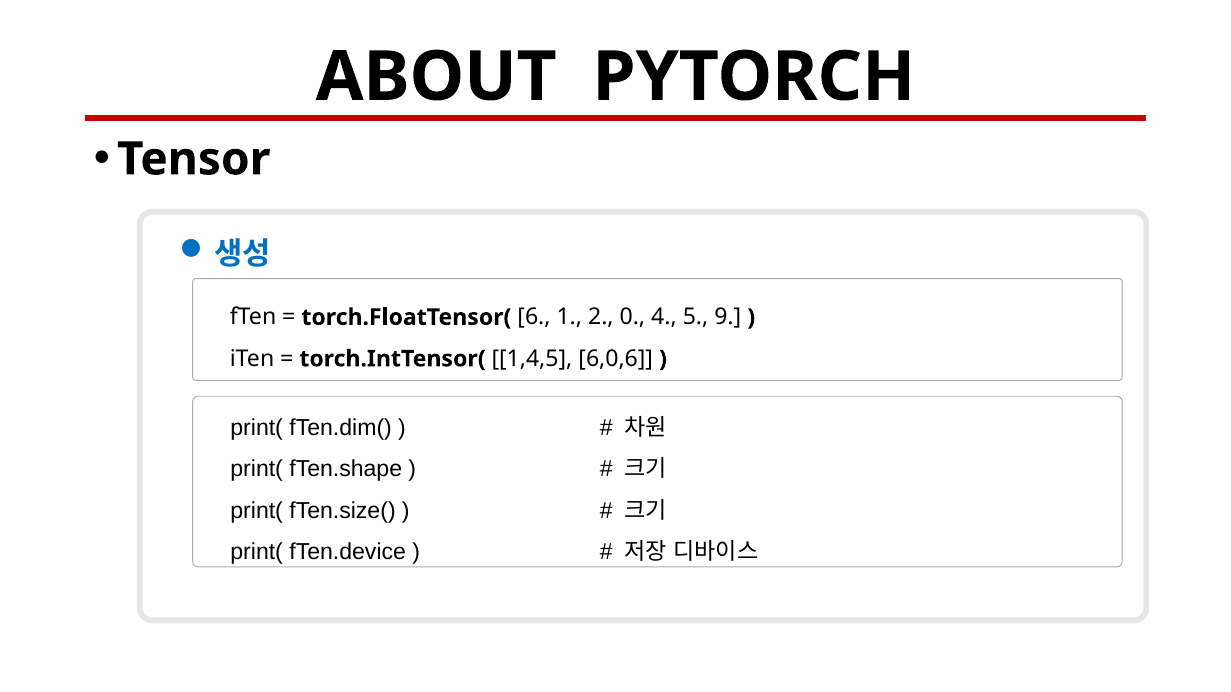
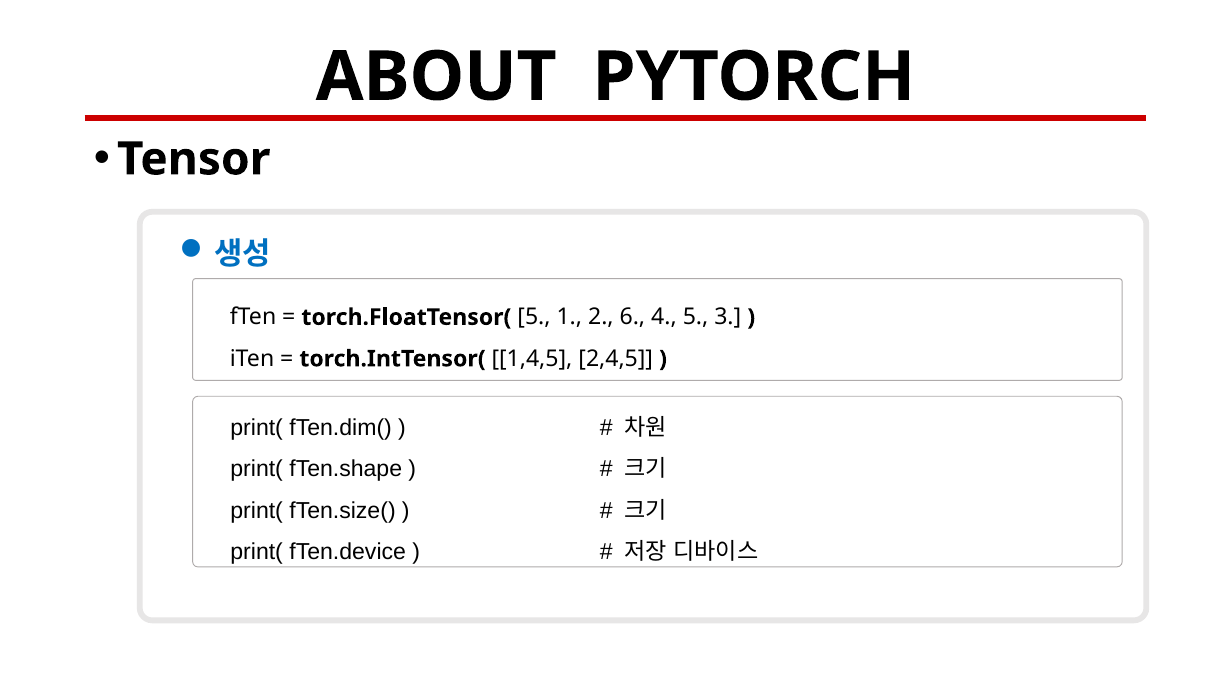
torch.FloatTensor( 6: 6 -> 5
0: 0 -> 6
9: 9 -> 3
6,0,6: 6,0,6 -> 2,4,5
